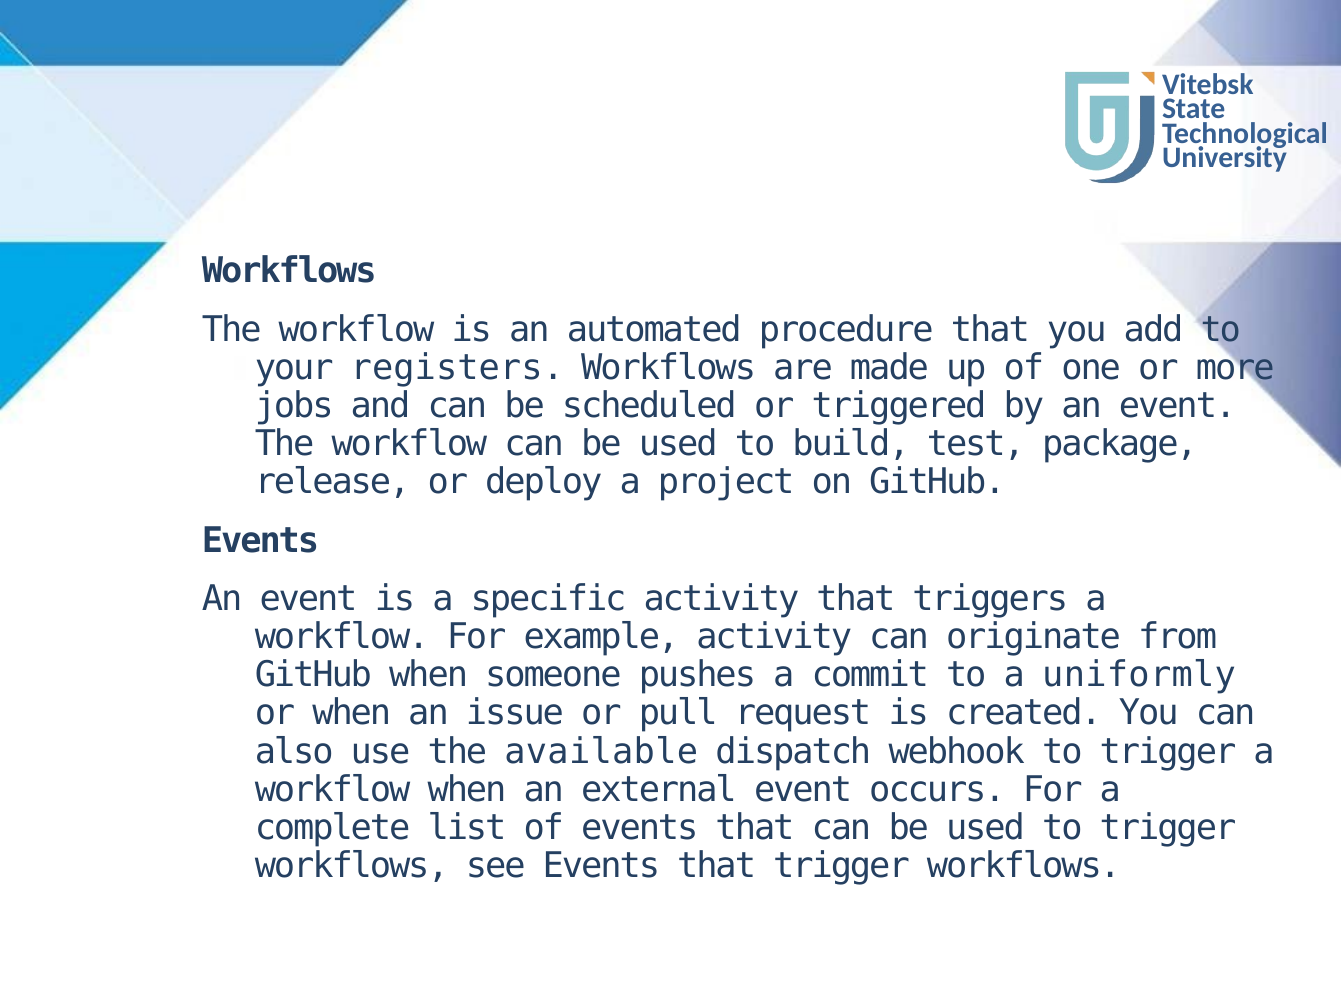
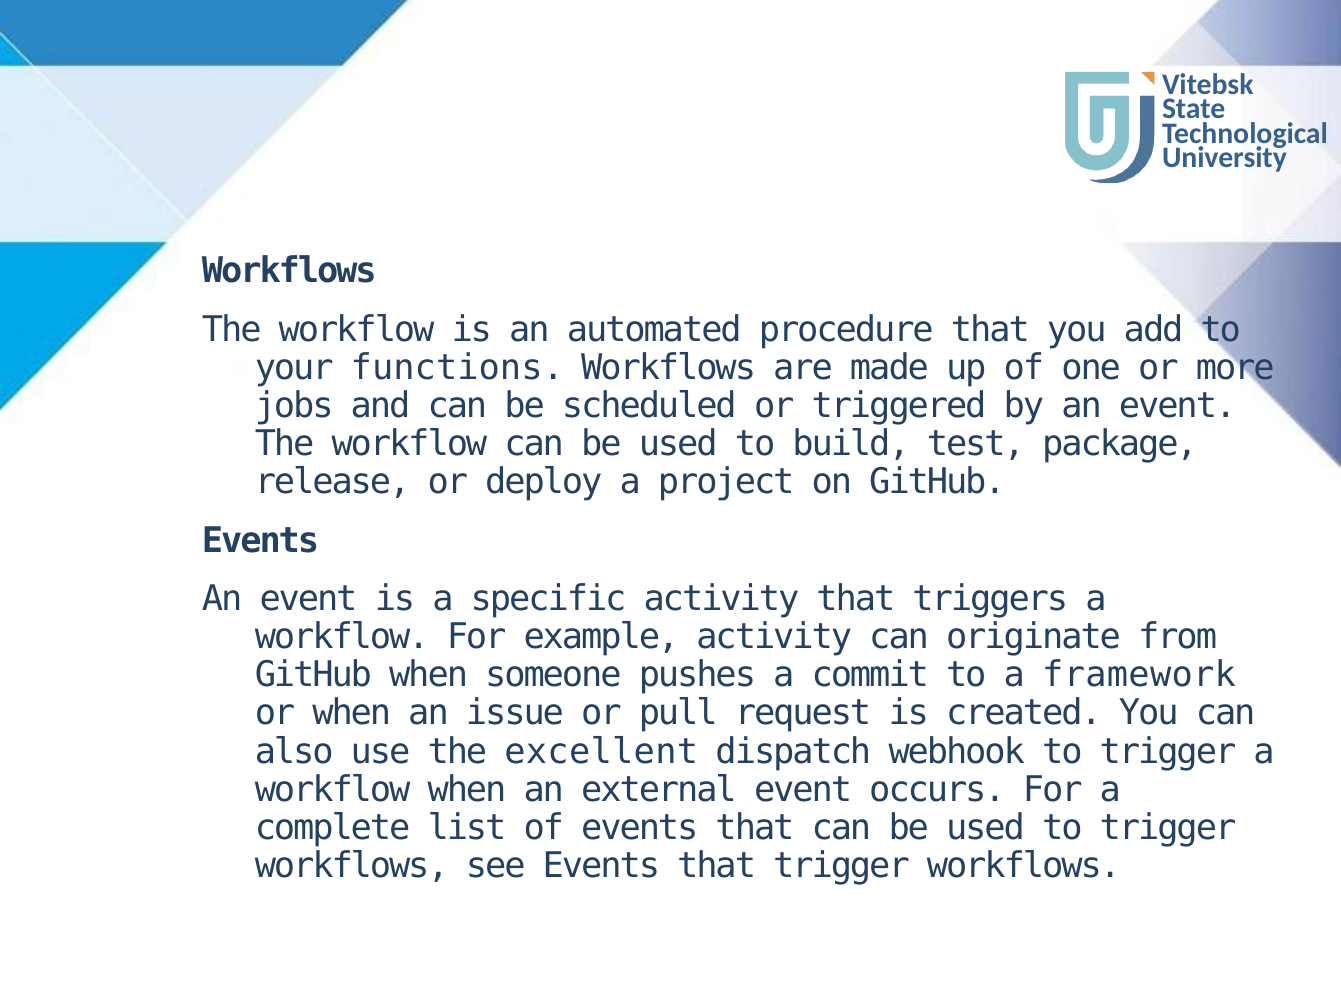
registers: registers -> functions
uniformly: uniformly -> framework
available: available -> excellent
